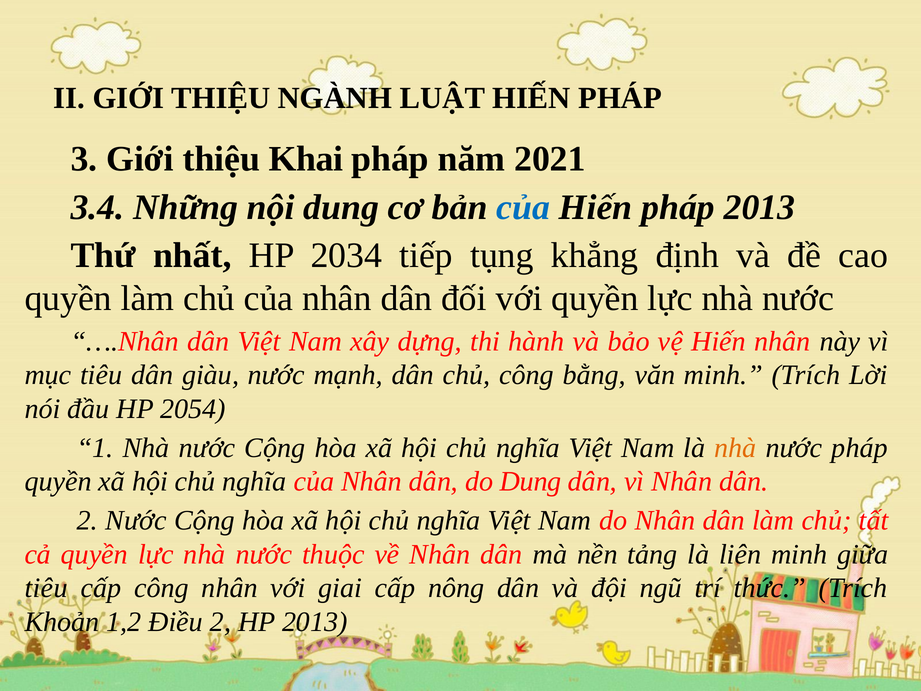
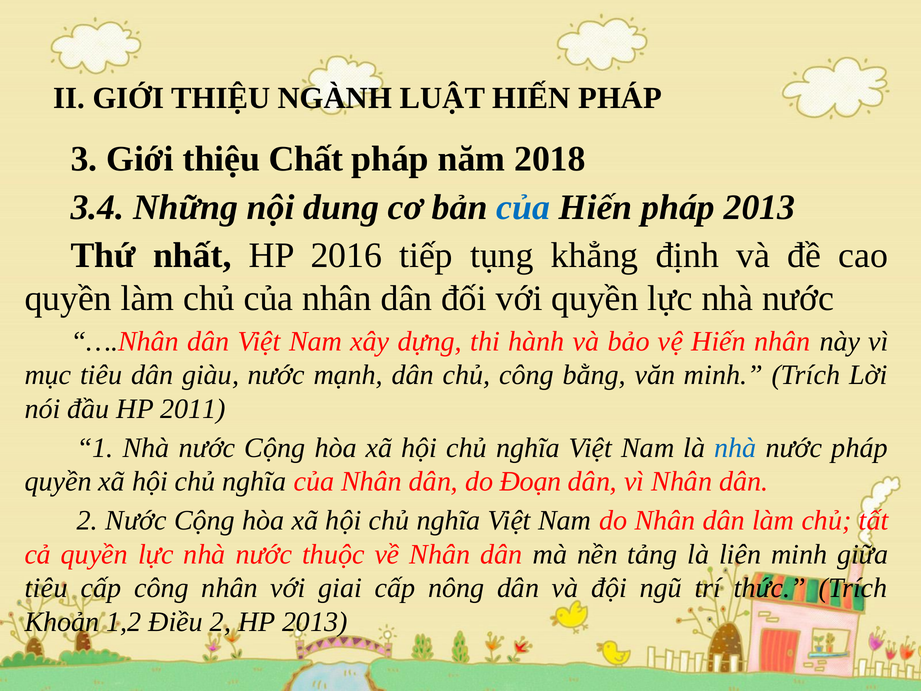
Khai: Khai -> Chất
2021: 2021 -> 2018
2034: 2034 -> 2016
2054: 2054 -> 2011
nhà at (735, 448) colour: orange -> blue
do Dung: Dung -> Đoạn
